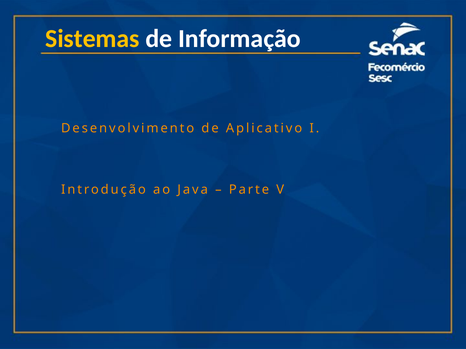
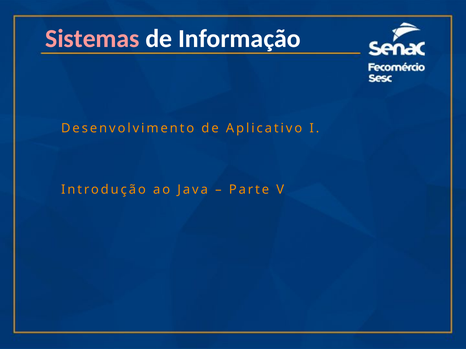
Sistemas colour: yellow -> pink
